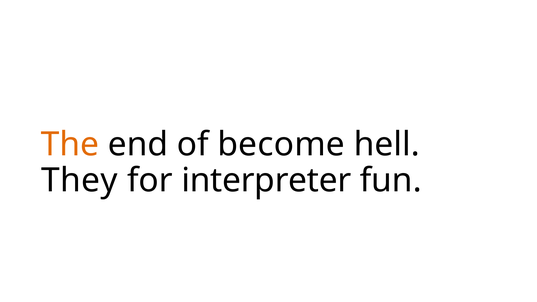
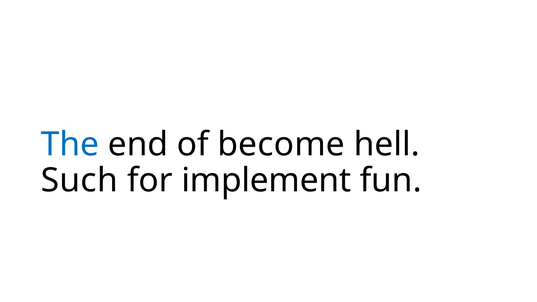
The colour: orange -> blue
They: They -> Such
interpreter: interpreter -> implement
